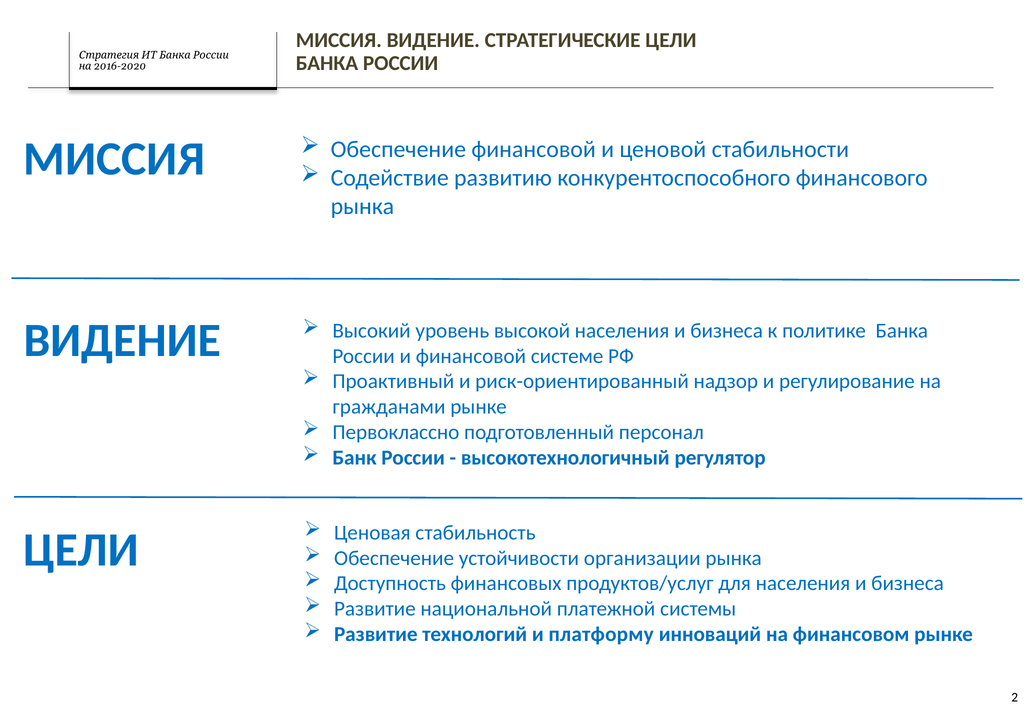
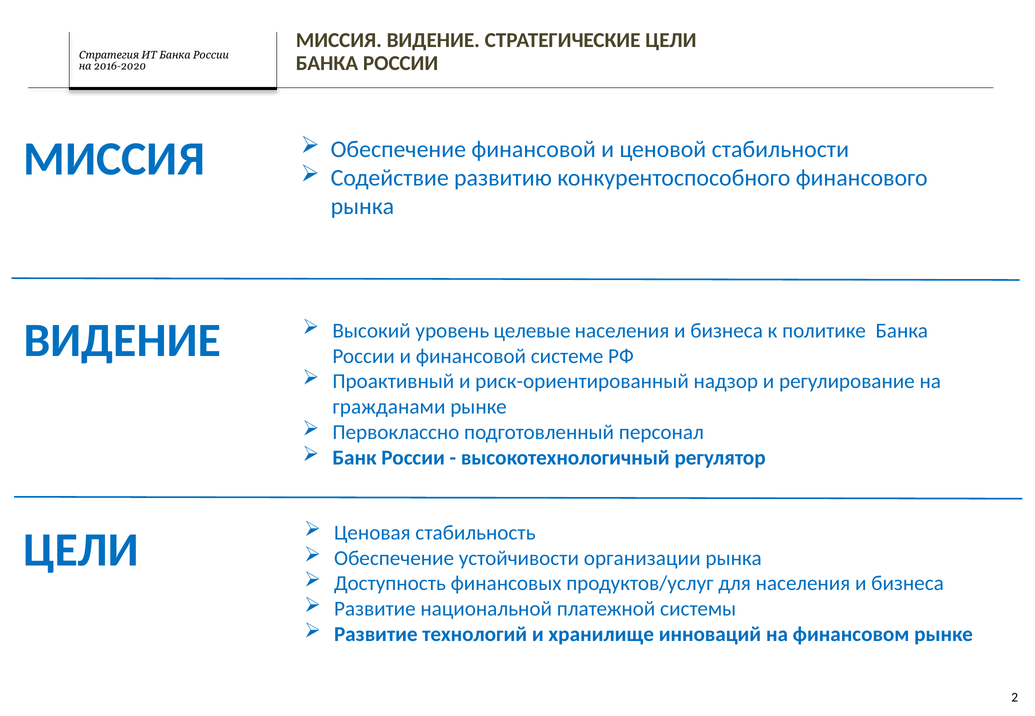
высокой: высокой -> целевые
платформу: платформу -> хранилище
